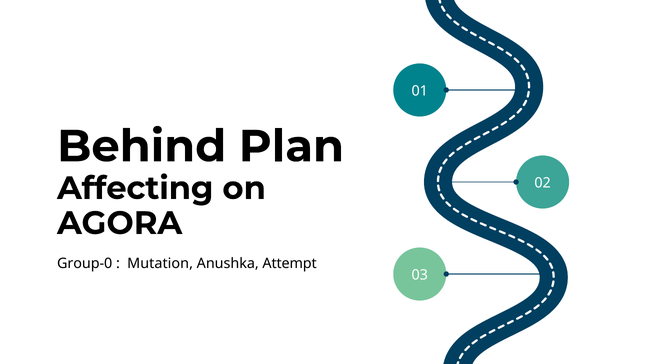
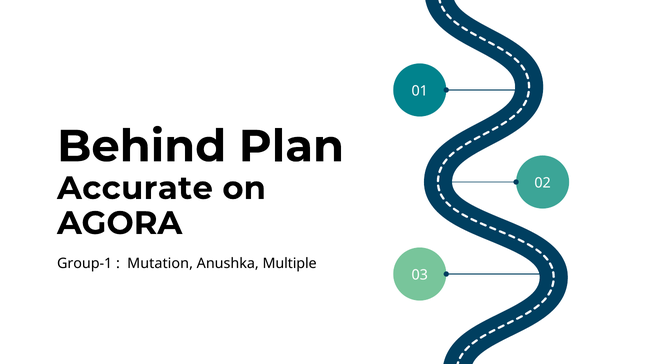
Affecting: Affecting -> Accurate
Group-0: Group-0 -> Group-1
Attempt: Attempt -> Multiple
